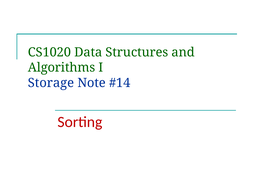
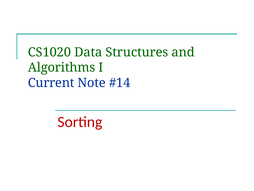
Storage: Storage -> Current
